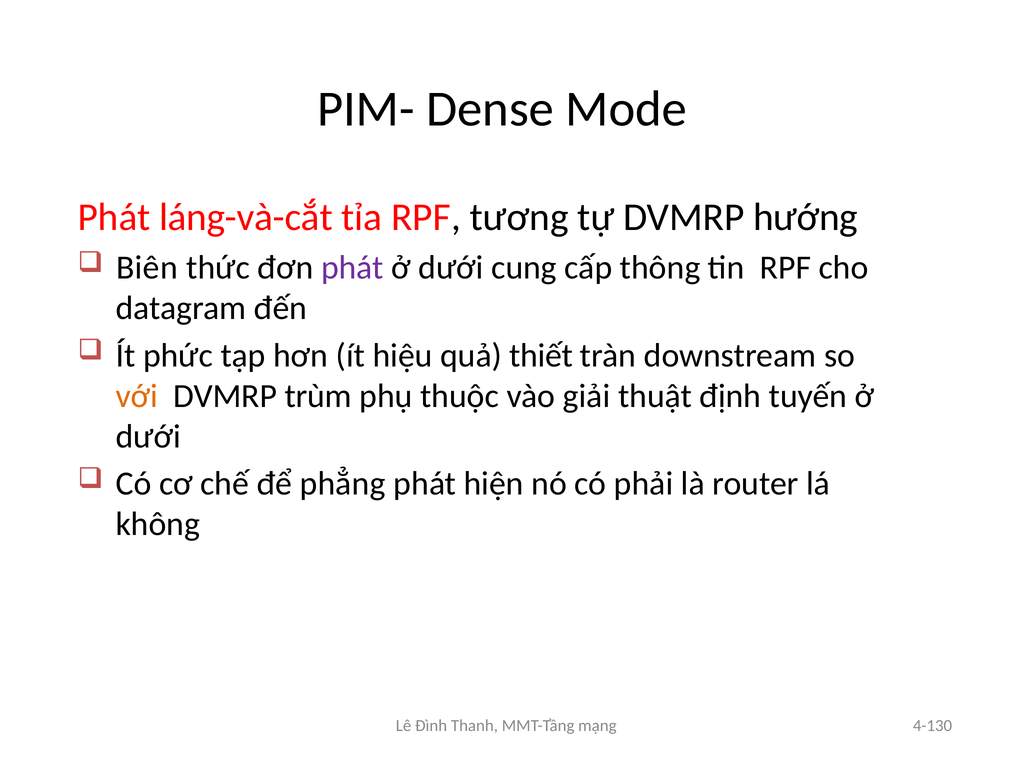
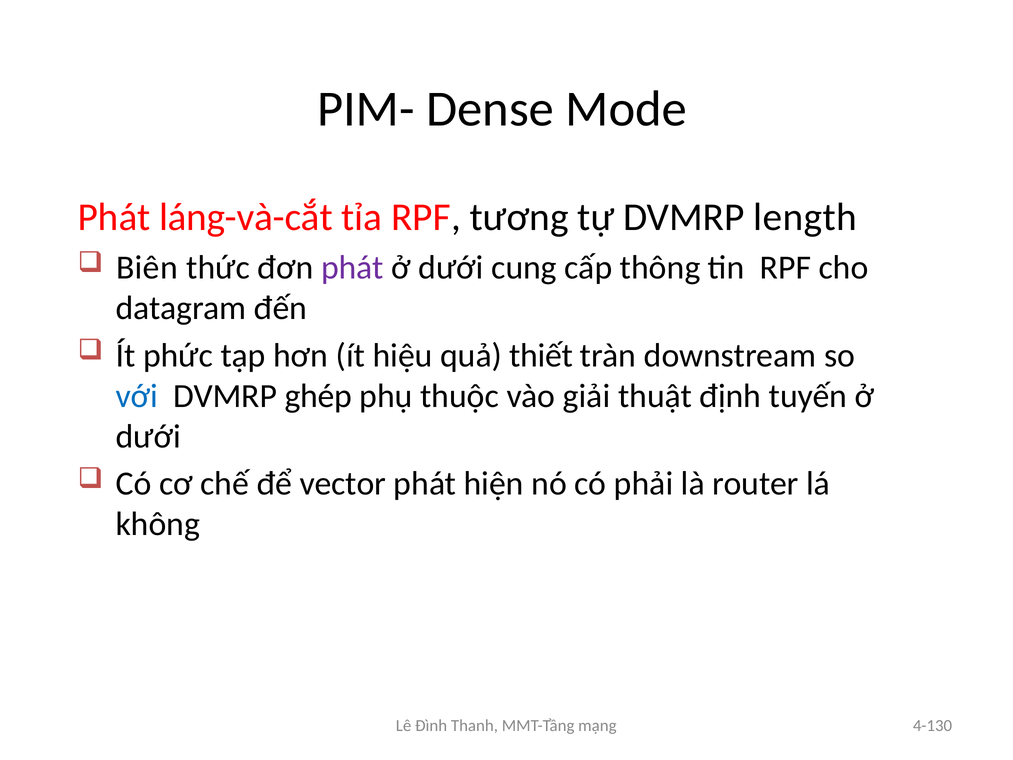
hướng: hướng -> length
với colour: orange -> blue
trùm: trùm -> ghép
phẳng: phẳng -> vector
